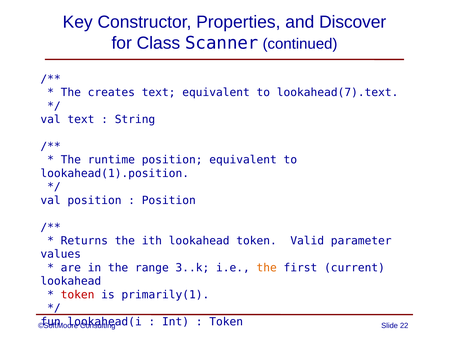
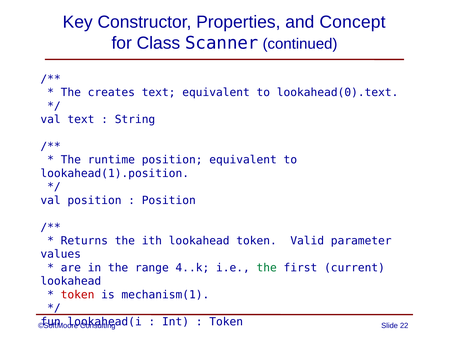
Discover: Discover -> Concept
lookahead(7).text: lookahead(7).text -> lookahead(0).text
3..k: 3..k -> 4..k
the at (267, 268) colour: orange -> green
primarily(1: primarily(1 -> mechanism(1
